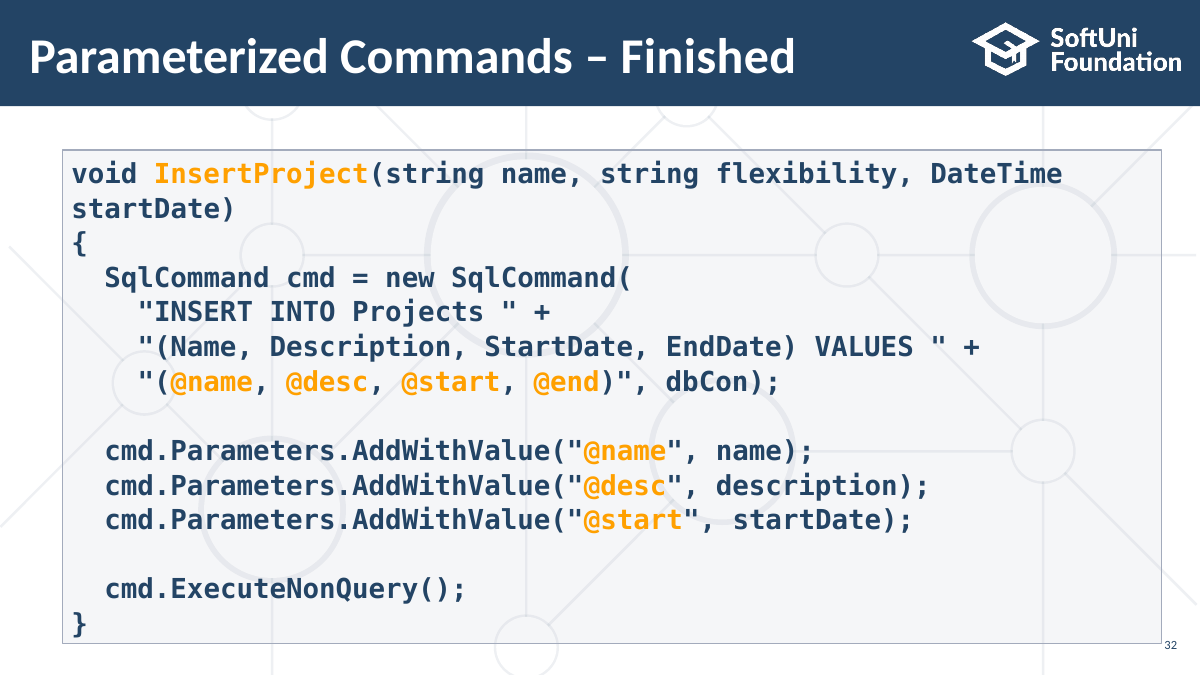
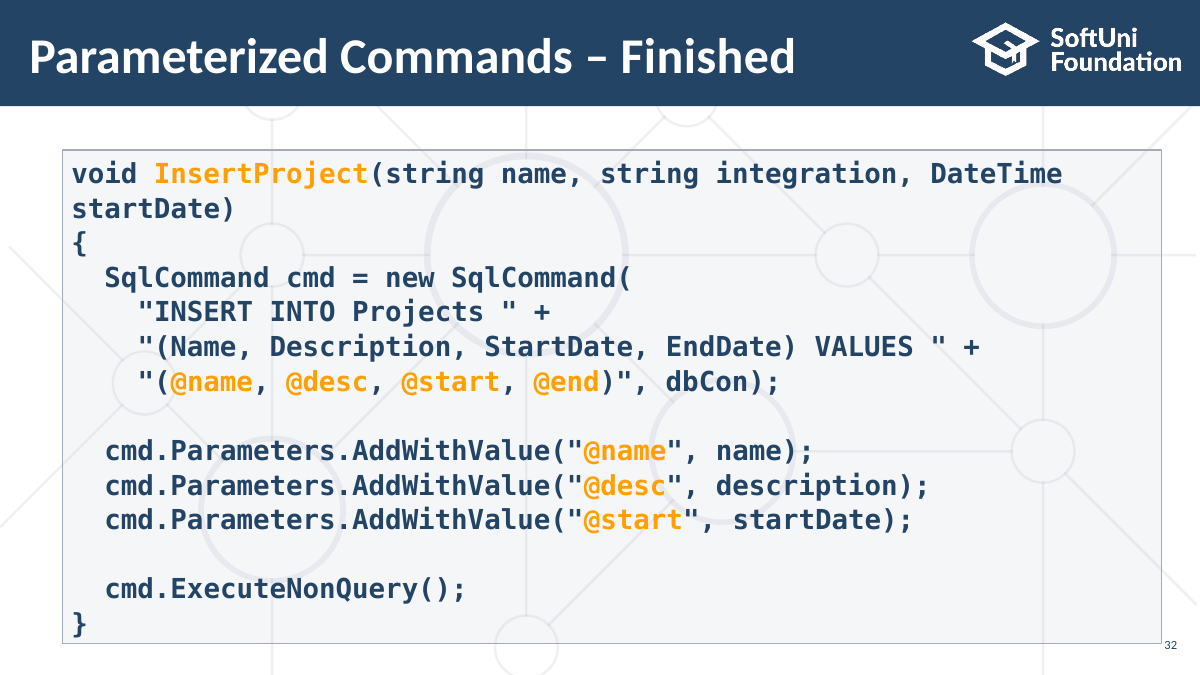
flexibility: flexibility -> integration
